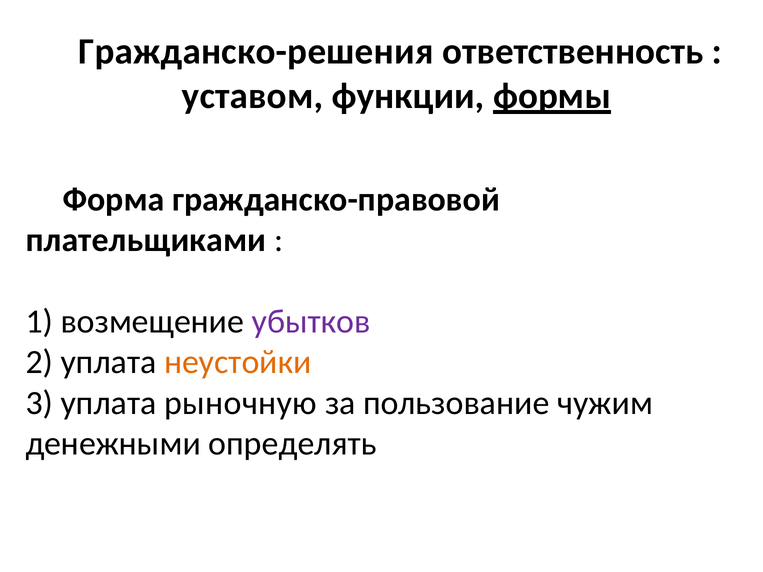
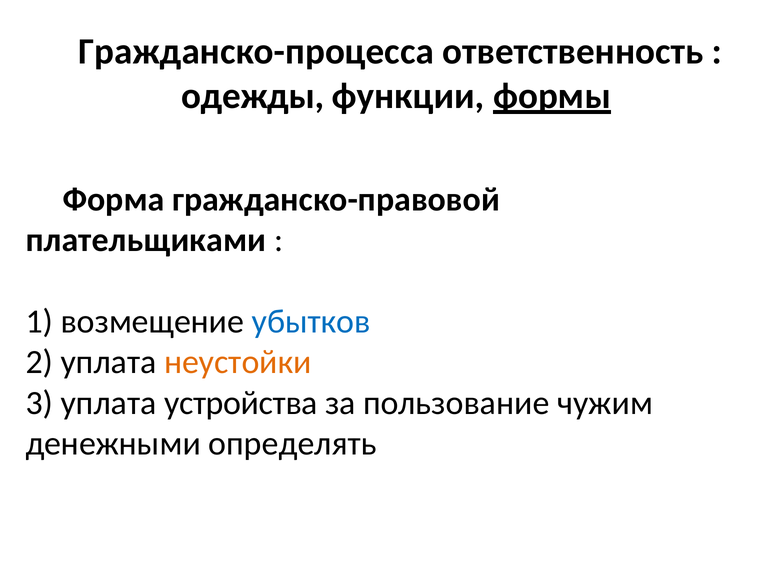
Гражданско-решения: Гражданско-решения -> Гражданско-процесса
уставом: уставом -> одежды
убытков colour: purple -> blue
рыночную: рыночную -> устройства
